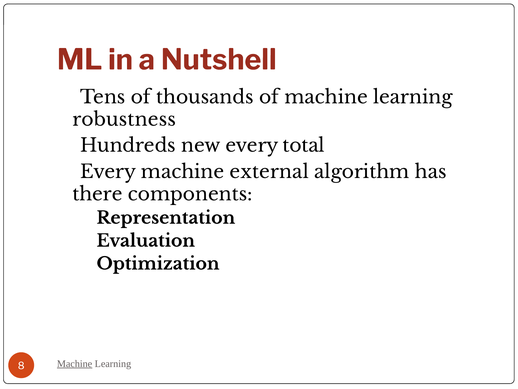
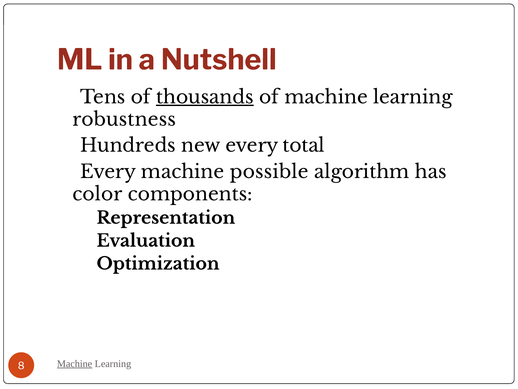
thousands underline: none -> present
external: external -> possible
there: there -> color
